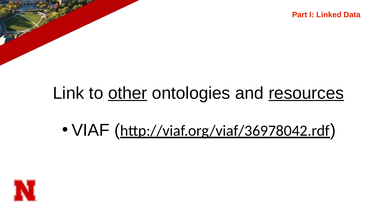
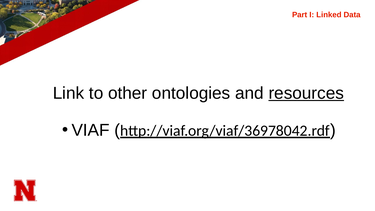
other underline: present -> none
